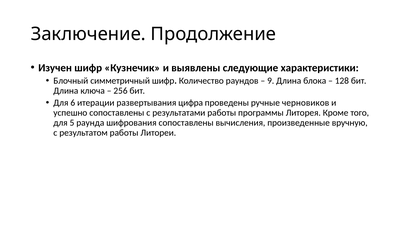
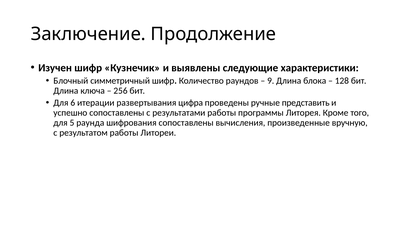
черновиков: черновиков -> представить
